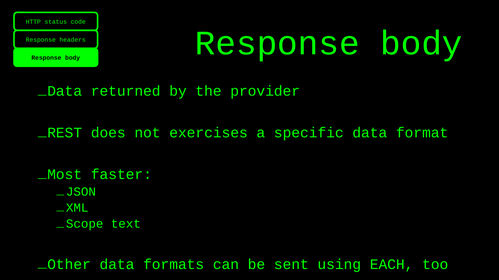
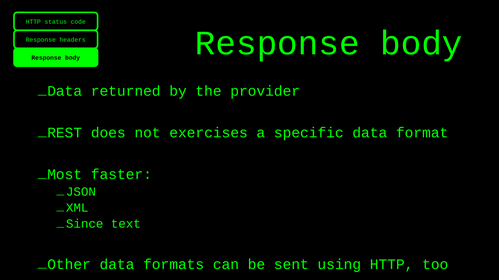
Scope: Scope -> Since
using EACH: EACH -> HTTP
